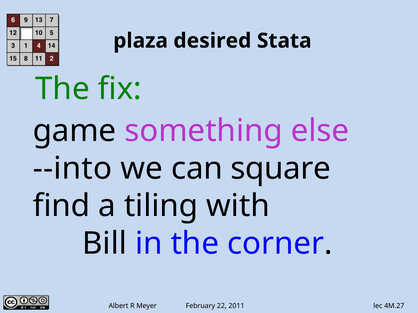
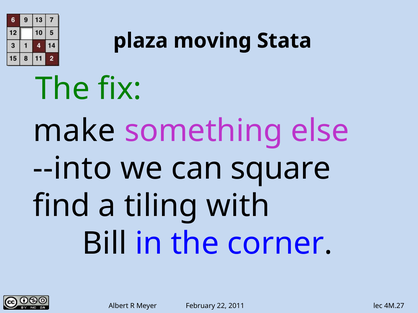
desired: desired -> moving
game: game -> make
